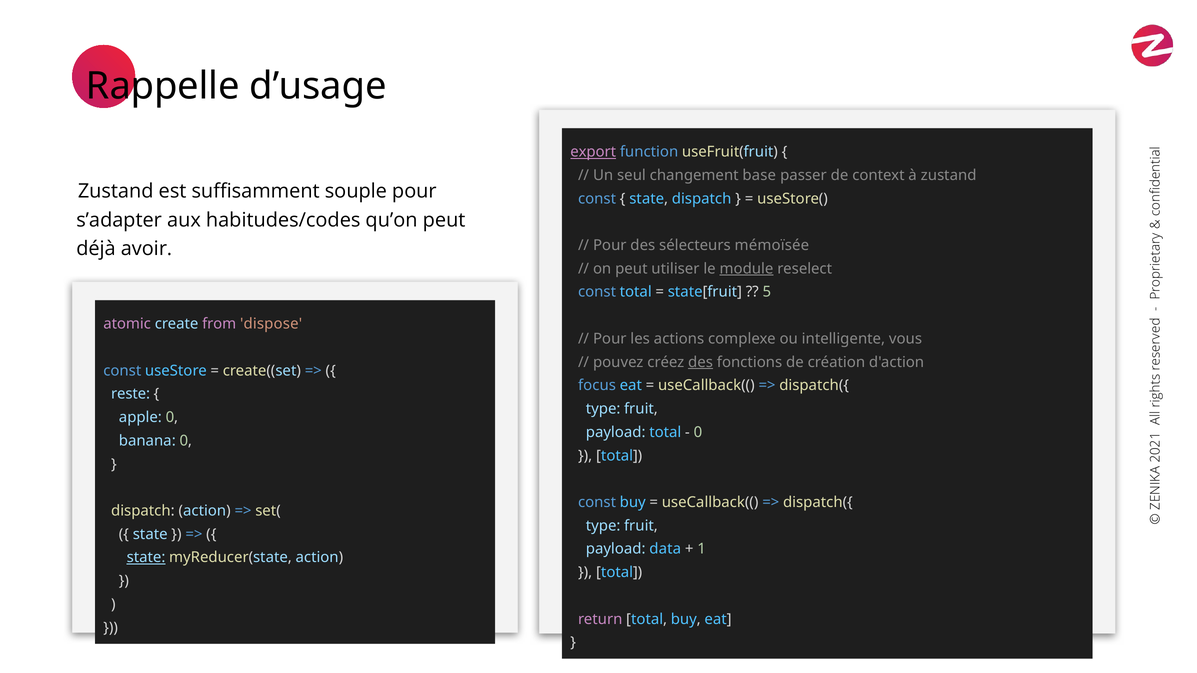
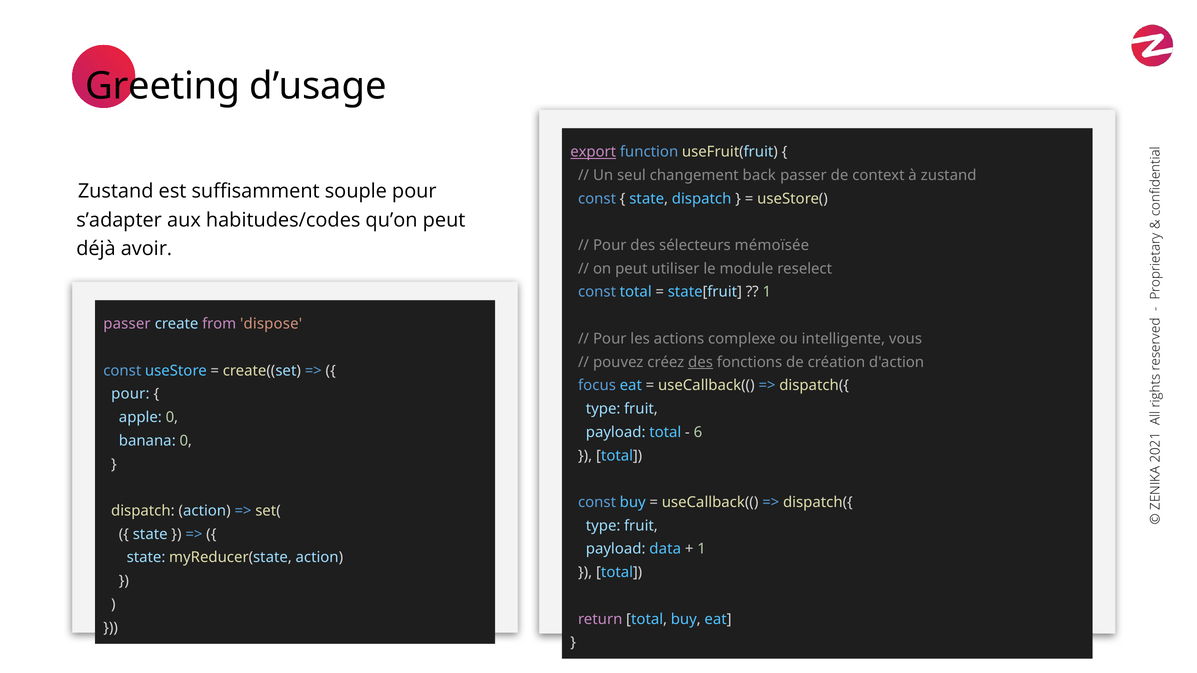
Rappelle: Rappelle -> Greeting
base: base -> back
module underline: present -> none
5 at (767, 292): 5 -> 1
atomic at (127, 324): atomic -> passer
reste at (131, 394): reste -> pour
0 at (698, 432): 0 -> 6
state at (146, 558) underline: present -> none
